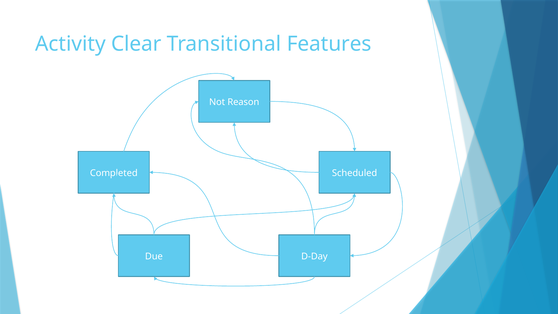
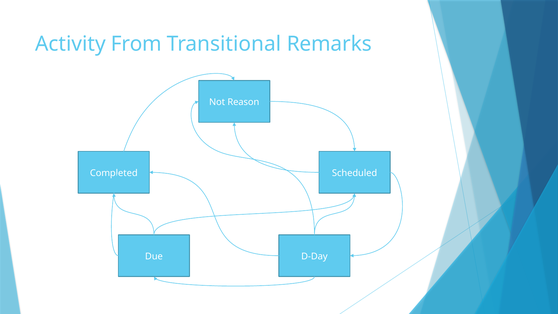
Clear: Clear -> From
Features: Features -> Remarks
